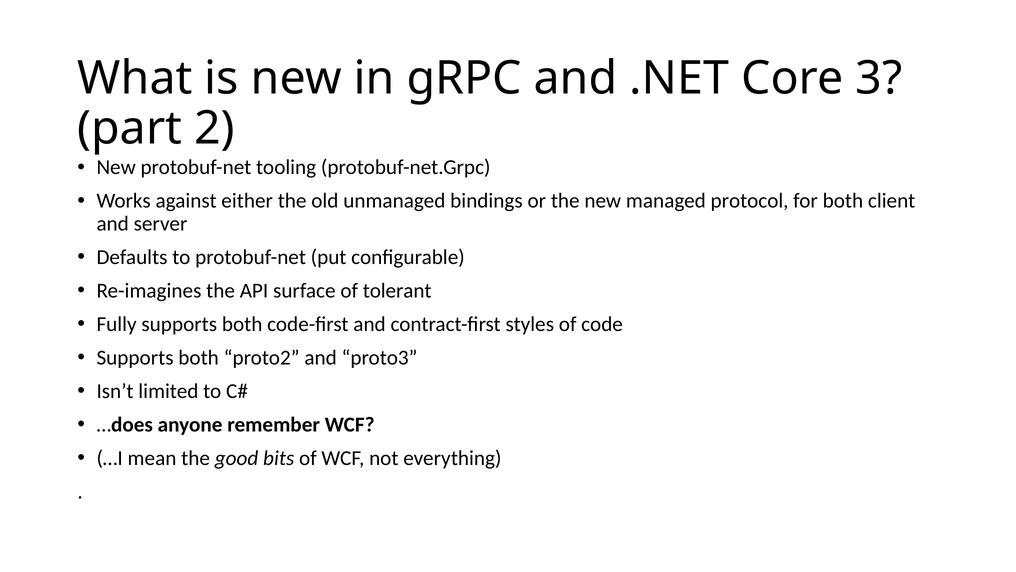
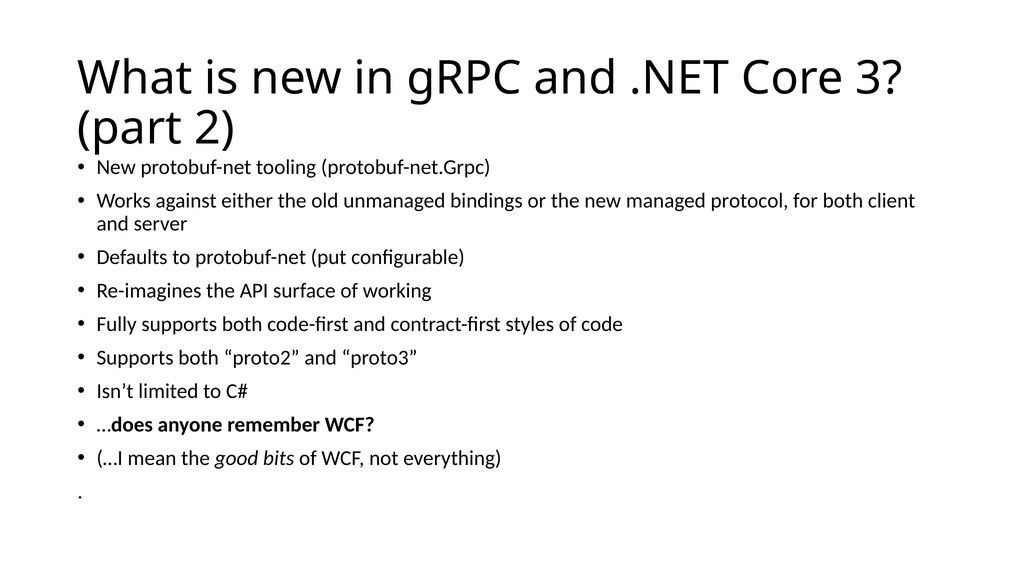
tolerant: tolerant -> working
